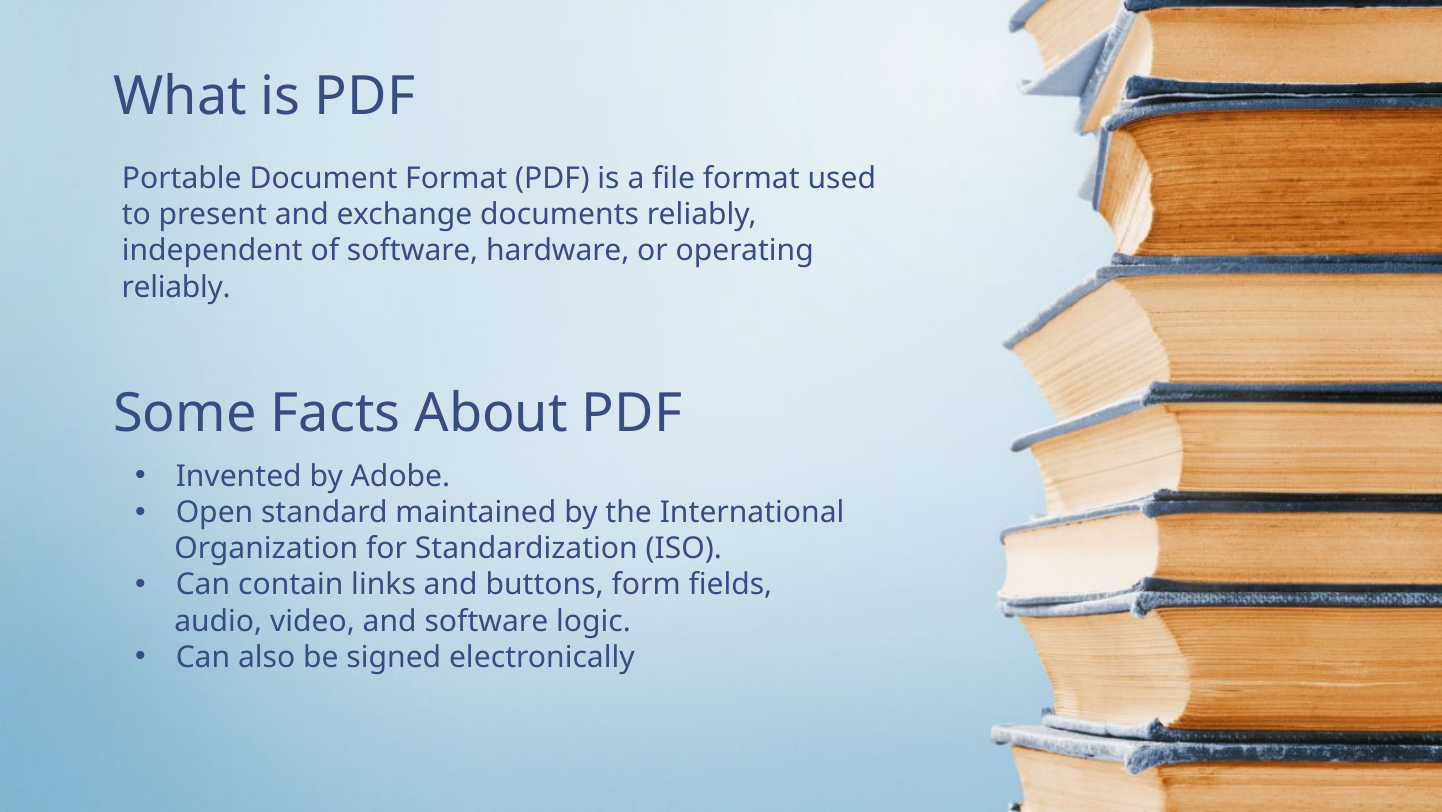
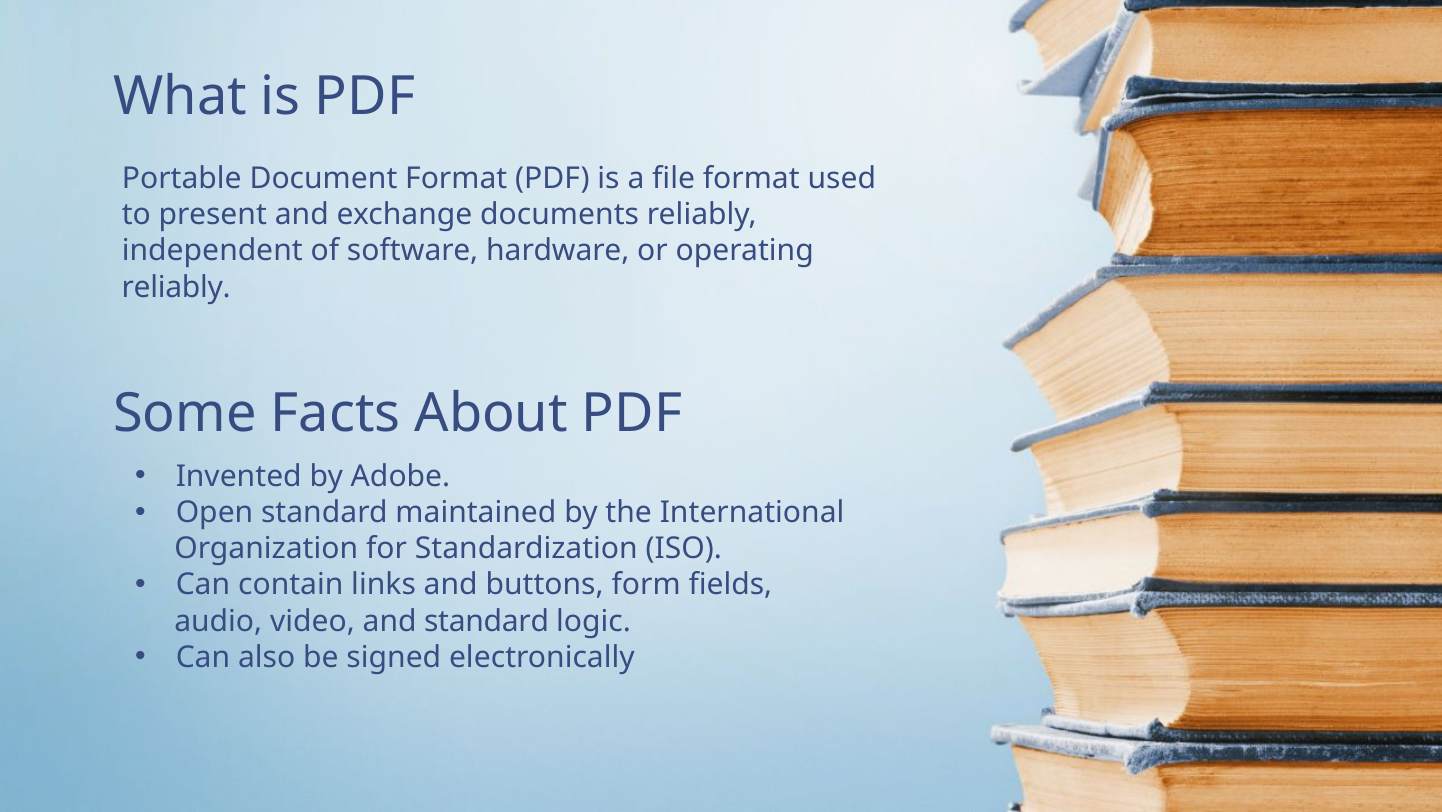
and software: software -> standard
